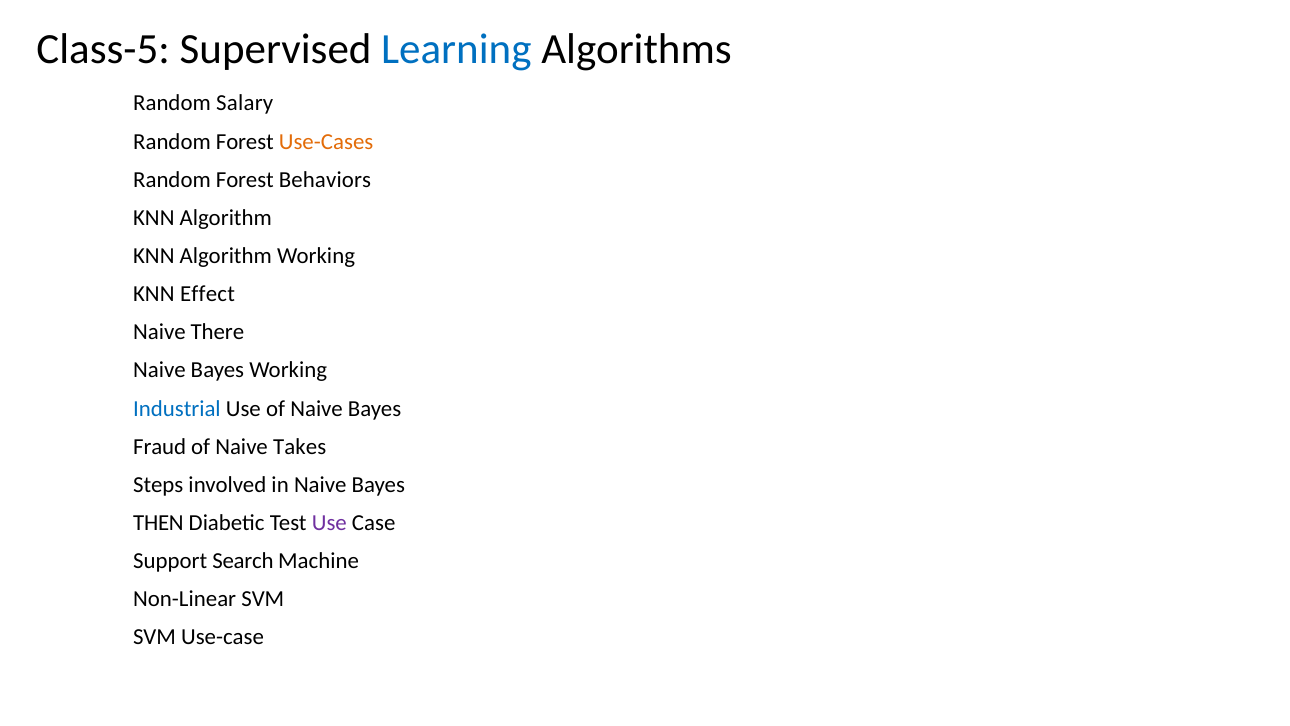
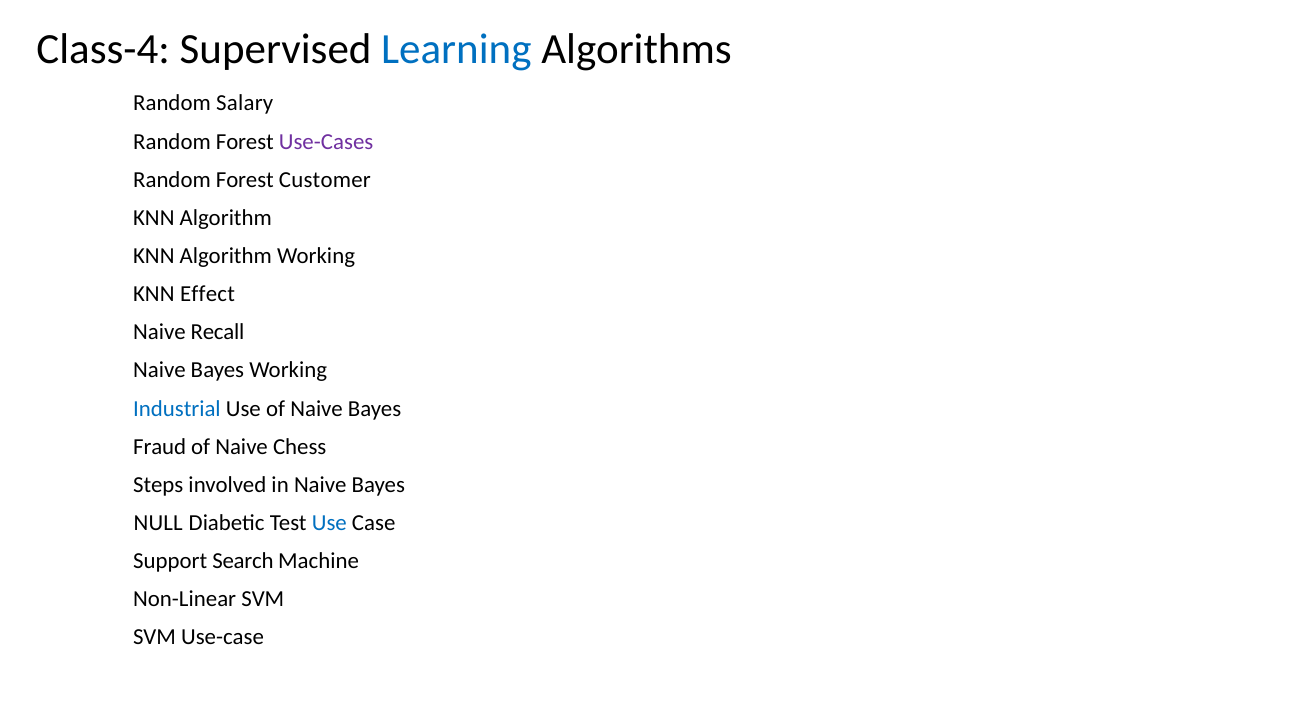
Class-5: Class-5 -> Class-4
Use-Cases colour: orange -> purple
Behaviors: Behaviors -> Customer
There: There -> Recall
Takes: Takes -> Chess
THEN: THEN -> NULL
Use at (329, 523) colour: purple -> blue
